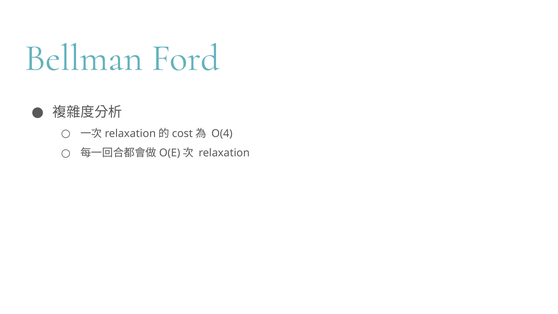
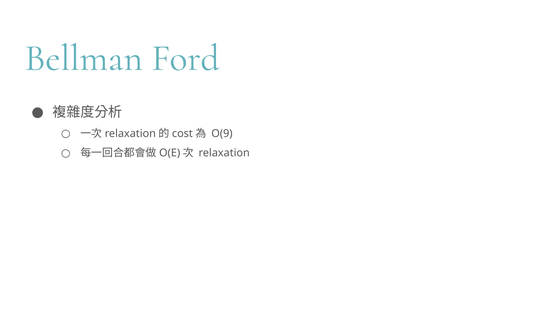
O(4: O(4 -> O(9
